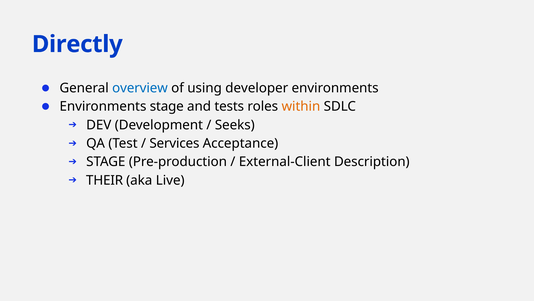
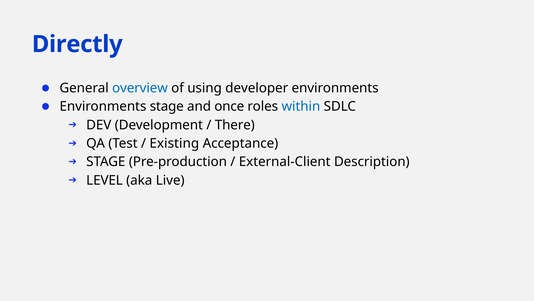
tests: tests -> once
within colour: orange -> blue
Seeks: Seeks -> There
Services: Services -> Existing
THEIR: THEIR -> LEVEL
